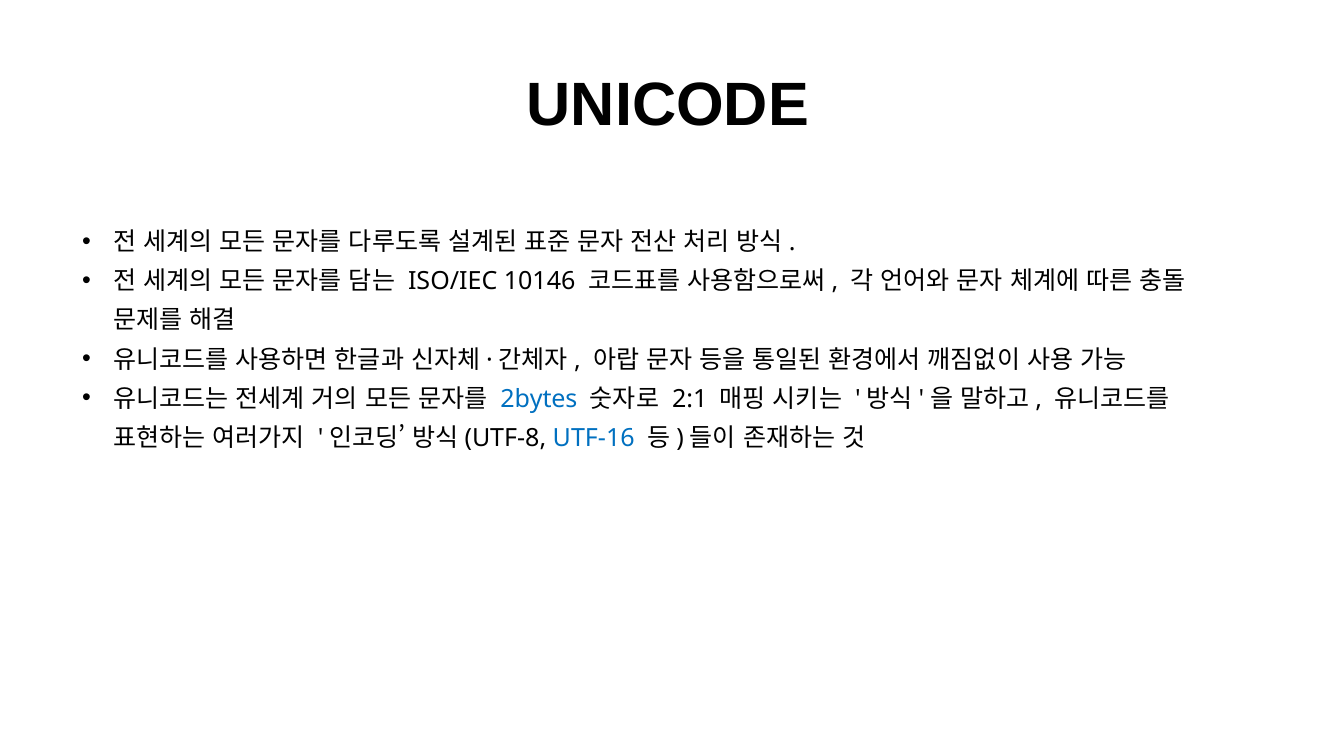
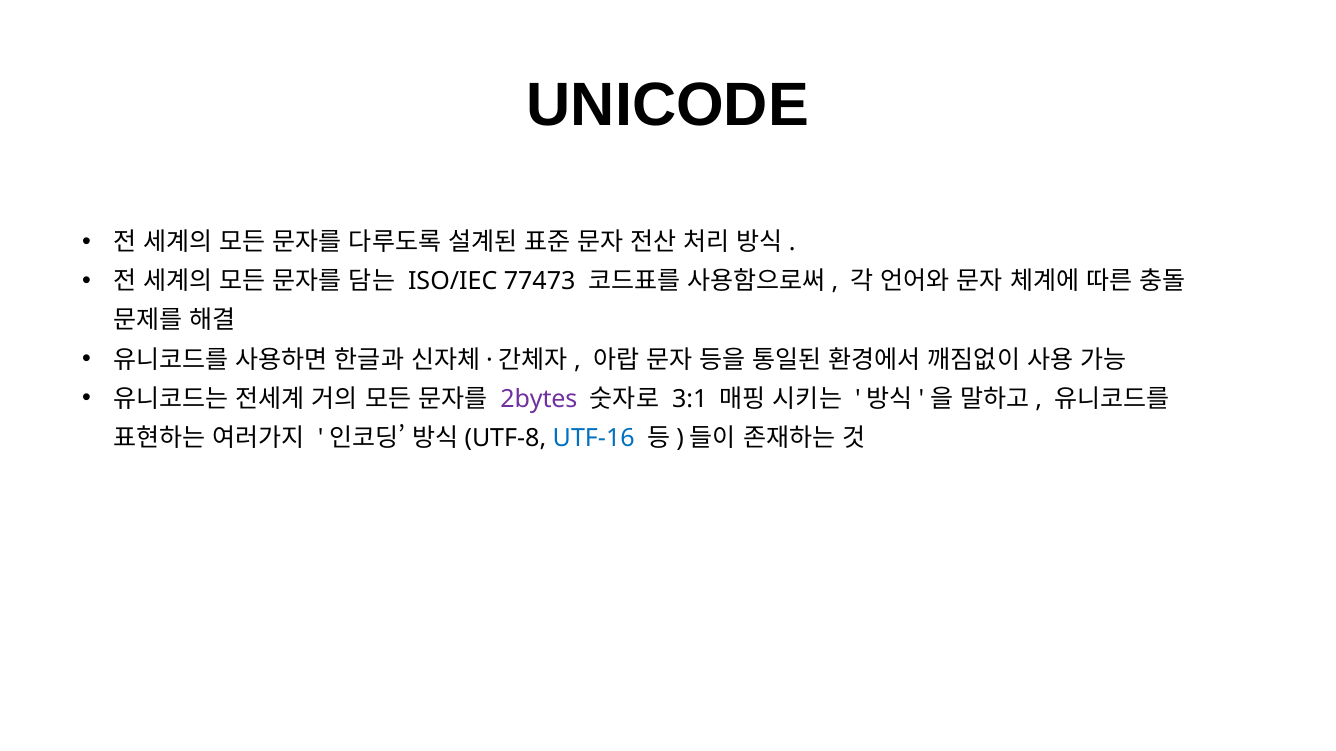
10146: 10146 -> 77473
2bytes colour: blue -> purple
2:1: 2:1 -> 3:1
